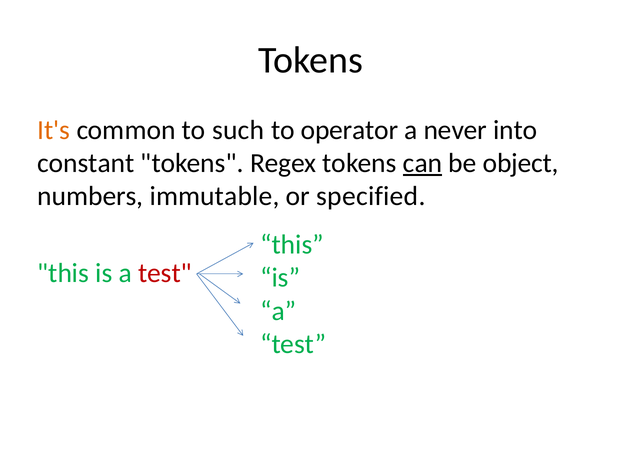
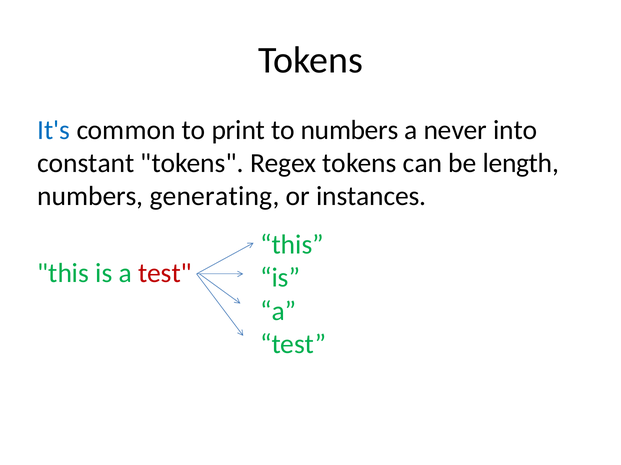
It's colour: orange -> blue
such: such -> print
to operator: operator -> numbers
can underline: present -> none
object: object -> length
immutable: immutable -> generating
specified: specified -> instances
